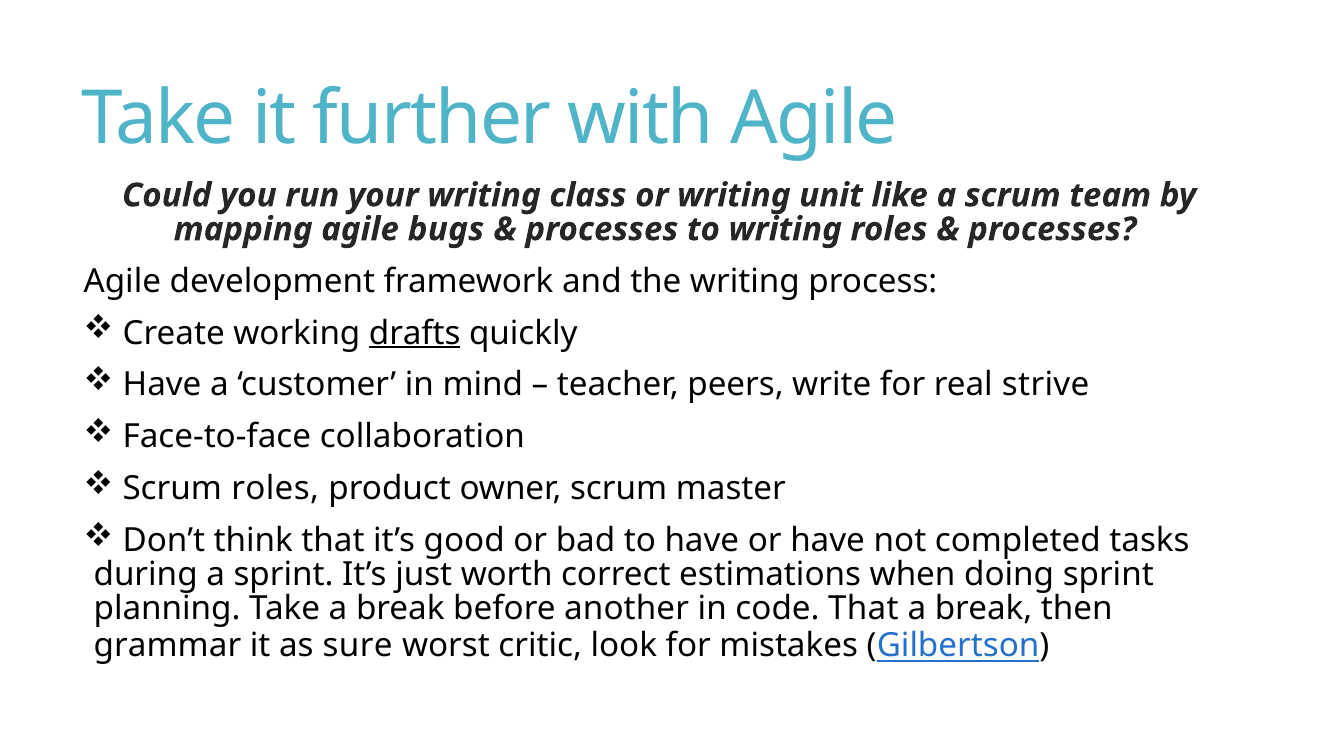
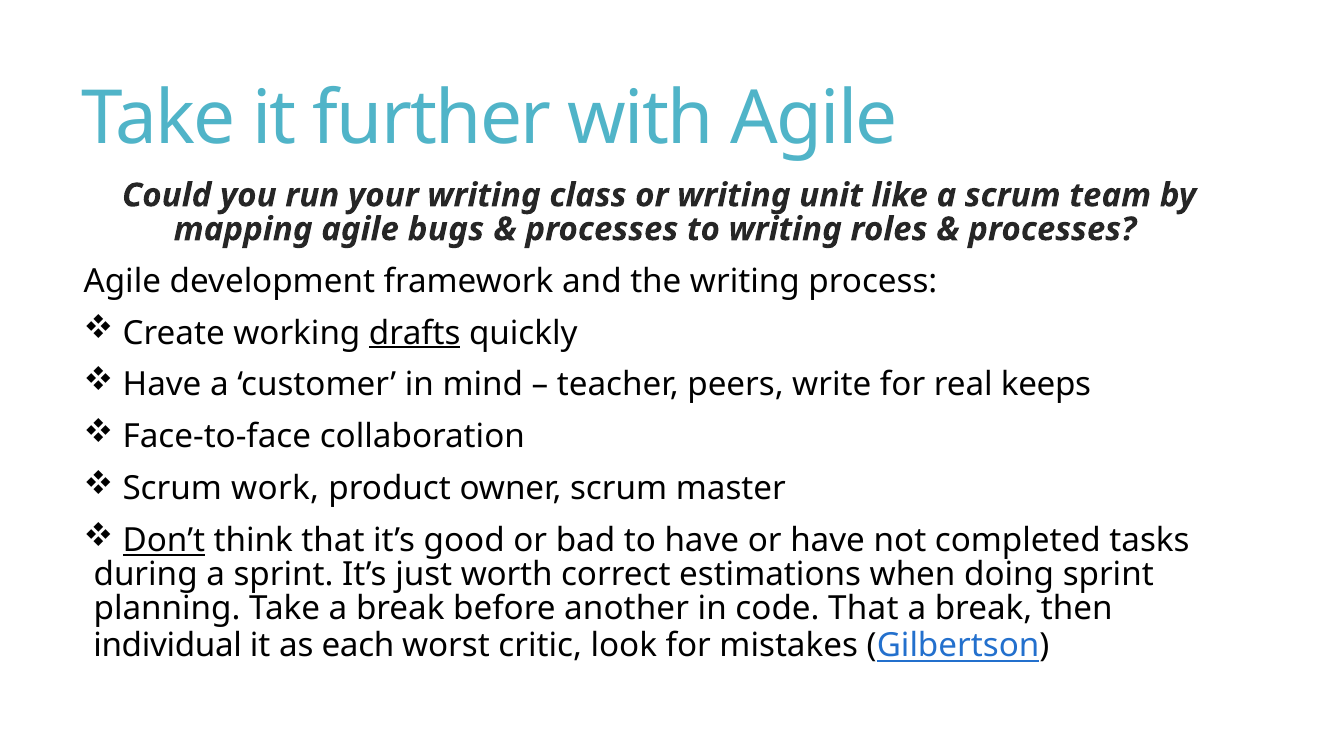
strive: strive -> keeps
Scrum roles: roles -> work
Don’t underline: none -> present
grammar: grammar -> individual
sure: sure -> each
